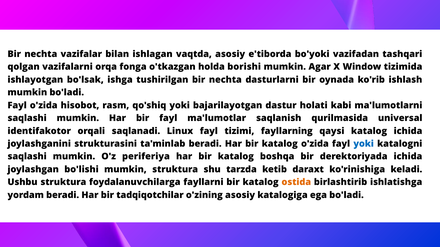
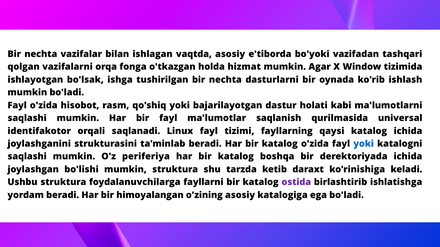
borishi: borishi -> hizmat
ostida colour: orange -> purple
tadqiqotchilar: tadqiqotchilar -> himoyalangan
